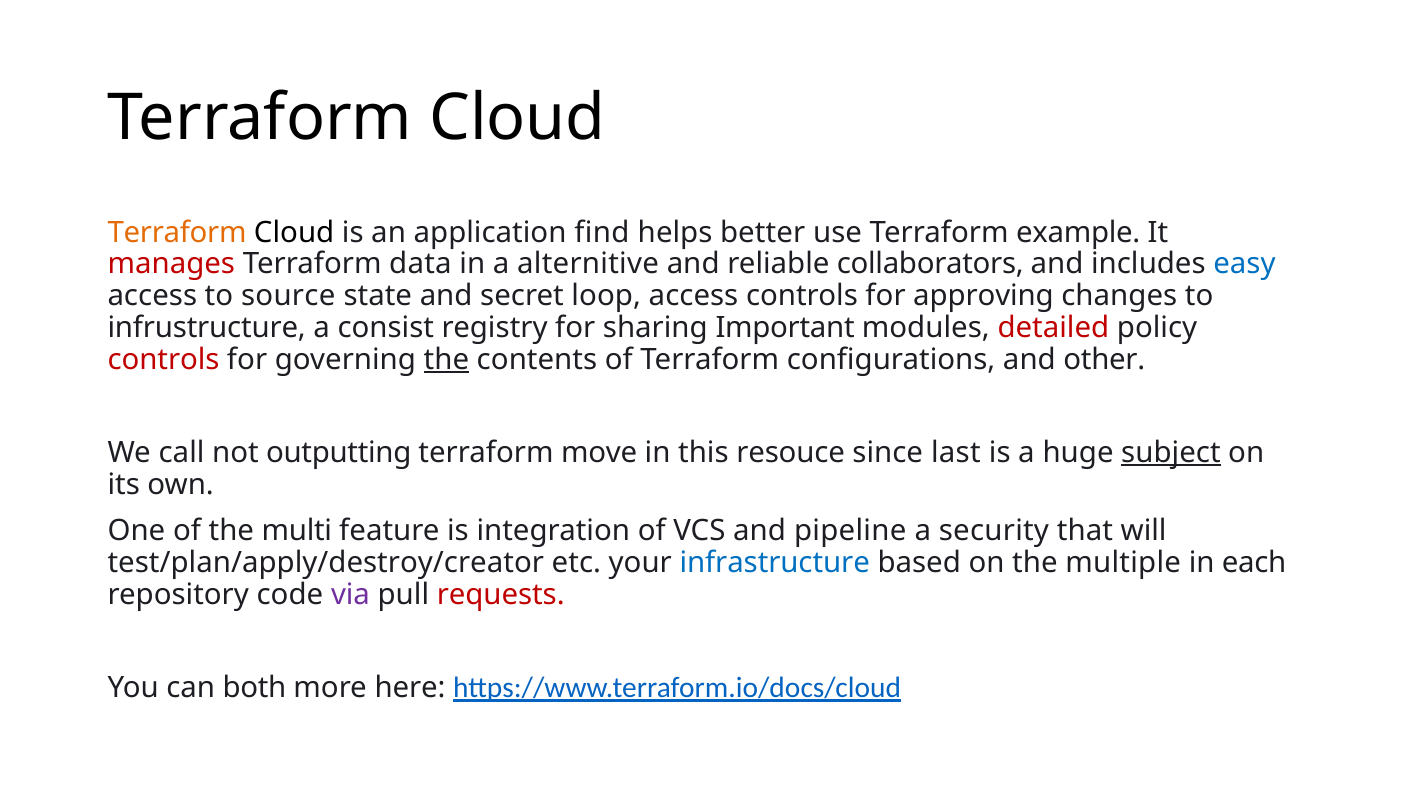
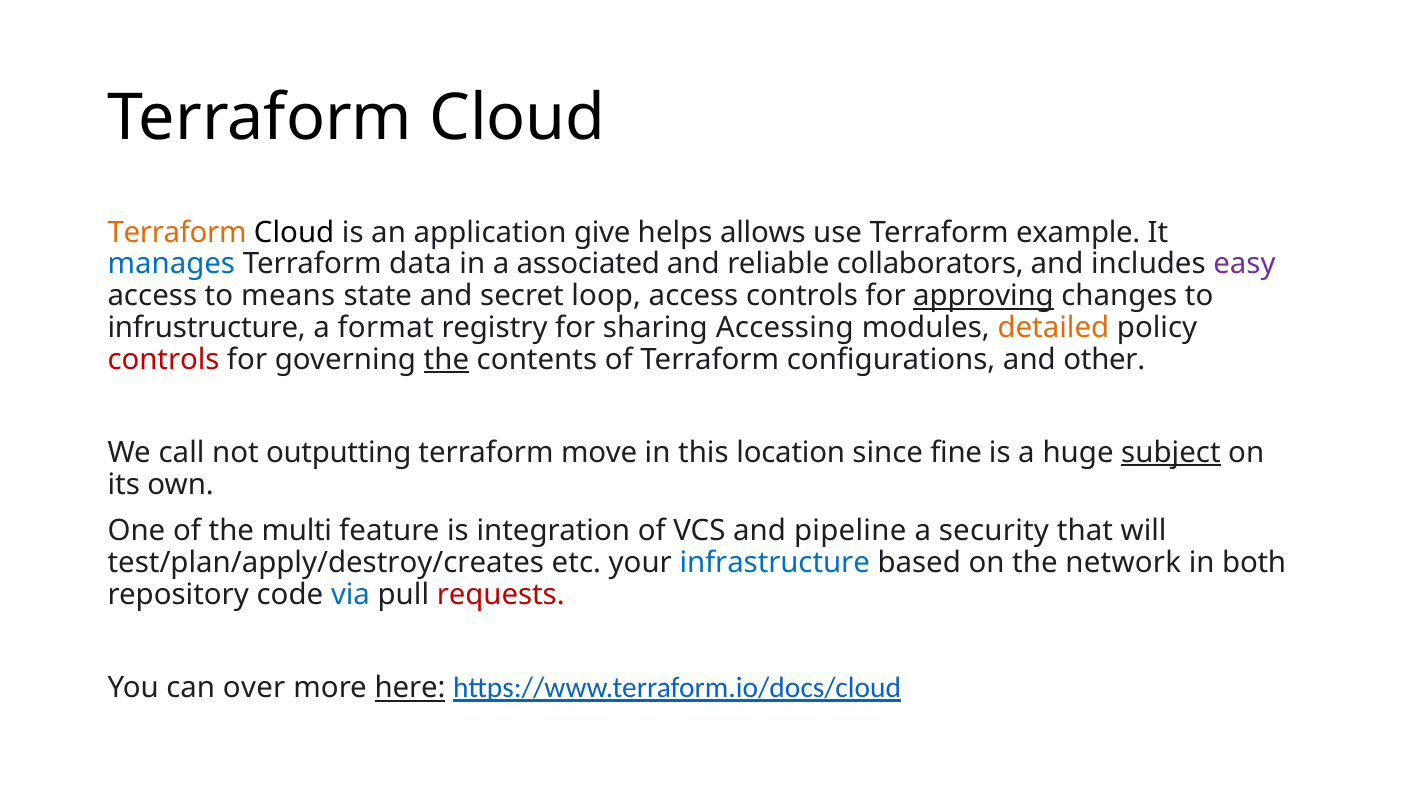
find: find -> give
better: better -> allows
manages colour: red -> blue
alternitive: alternitive -> associated
easy colour: blue -> purple
source: source -> means
approving underline: none -> present
consist: consist -> format
Important: Important -> Accessing
detailed colour: red -> orange
resouce: resouce -> location
last: last -> fine
test/plan/apply/destroy/creator: test/plan/apply/destroy/creator -> test/plan/apply/destroy/creates
multiple: multiple -> network
each: each -> both
via colour: purple -> blue
both: both -> over
here underline: none -> present
